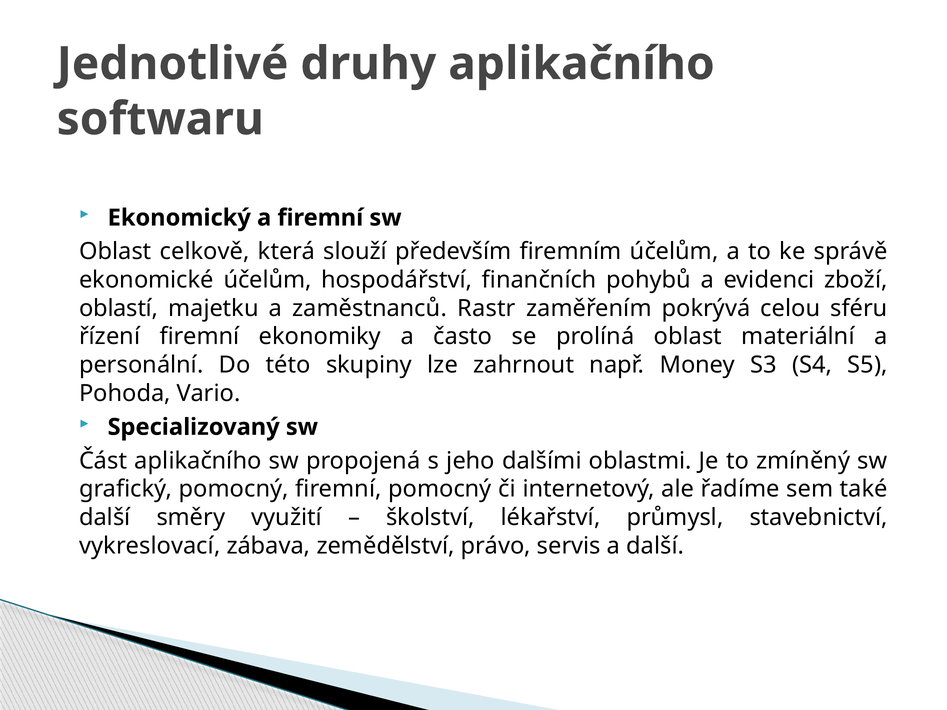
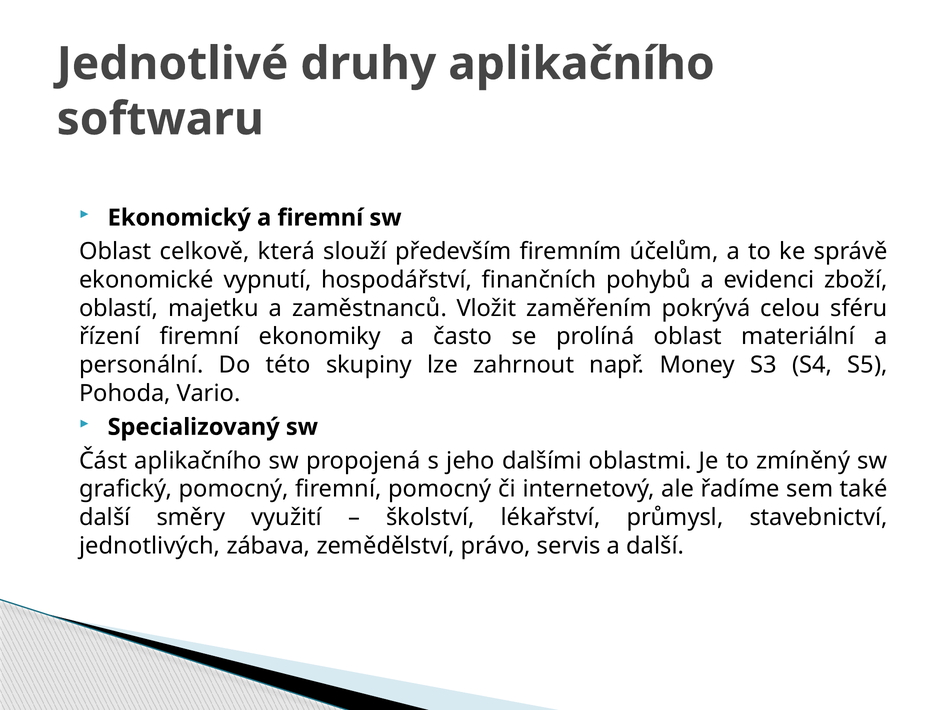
ekonomické účelům: účelům -> vypnutí
Rastr: Rastr -> Vložit
vykreslovací: vykreslovací -> jednotlivých
